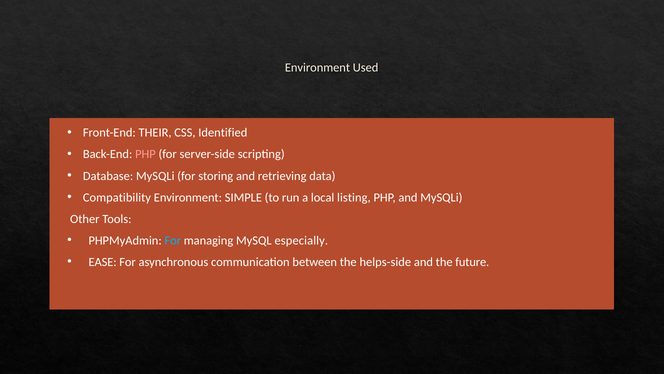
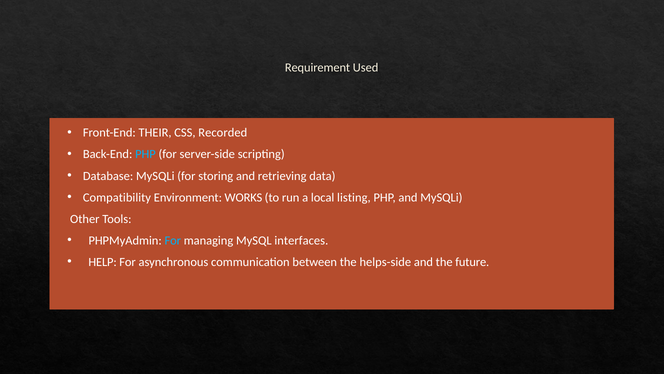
Environment at (317, 67): Environment -> Requirement
Identified: Identified -> Recorded
PHP at (145, 154) colour: pink -> light blue
SIMPLE: SIMPLE -> WORKS
especially: especially -> interfaces
EASE: EASE -> HELP
